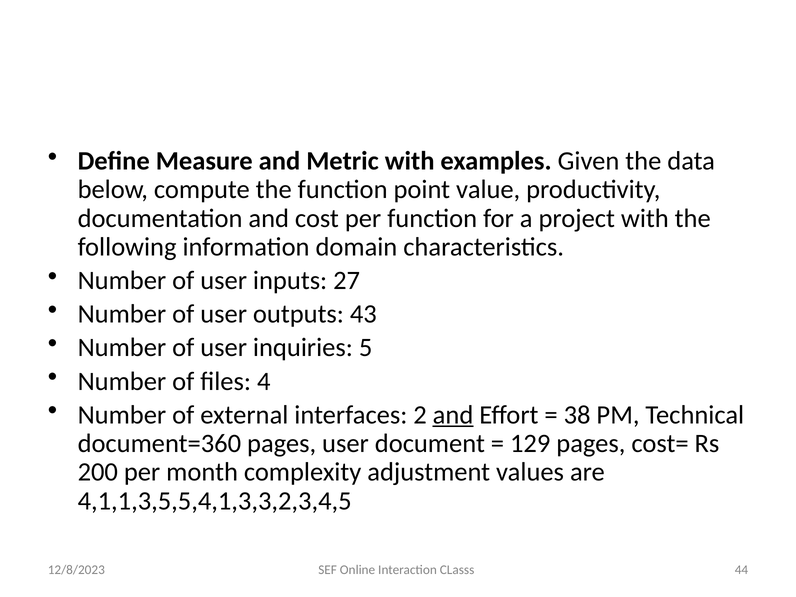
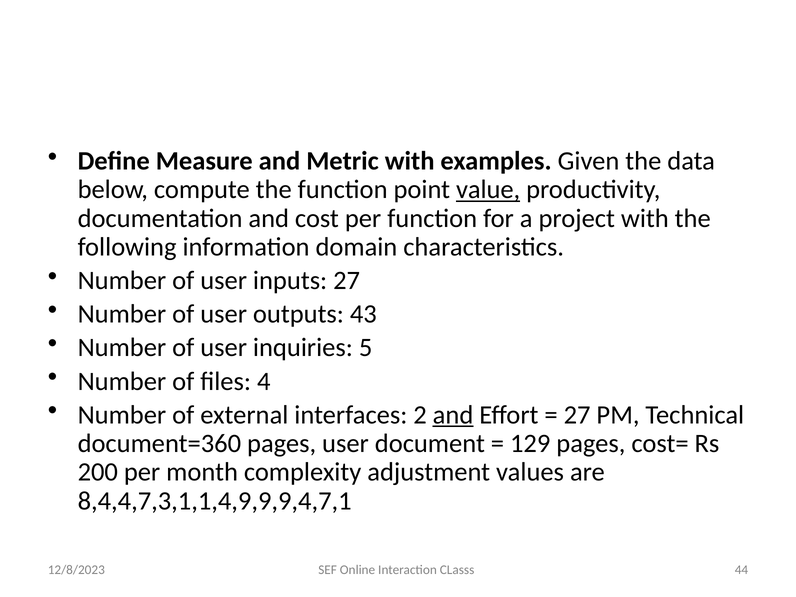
value underline: none -> present
38 at (577, 415): 38 -> 27
4,1,1,3,5,5,4,1,3,3,2,3,4,5: 4,1,1,3,5,5,4,1,3,3,2,3,4,5 -> 8,4,4,7,3,1,1,4,9,9,9,4,7,1
